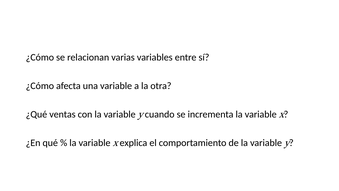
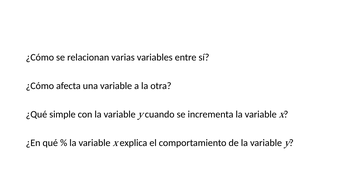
ventas: ventas -> simple
